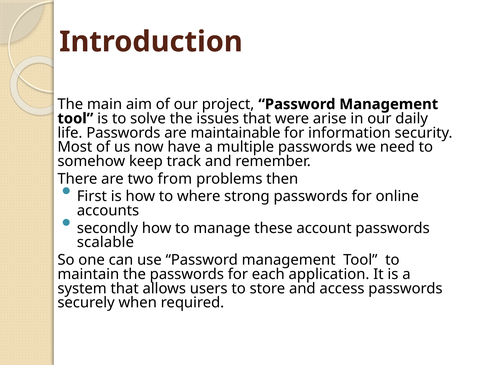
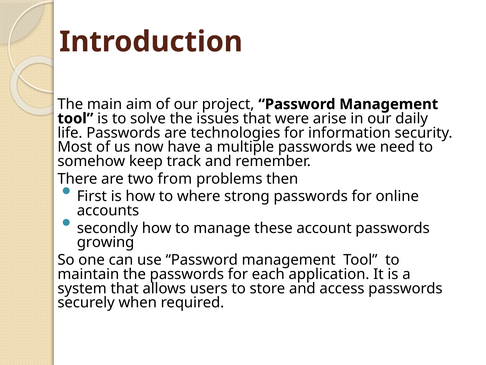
maintainable: maintainable -> technologies
scalable: scalable -> growing
